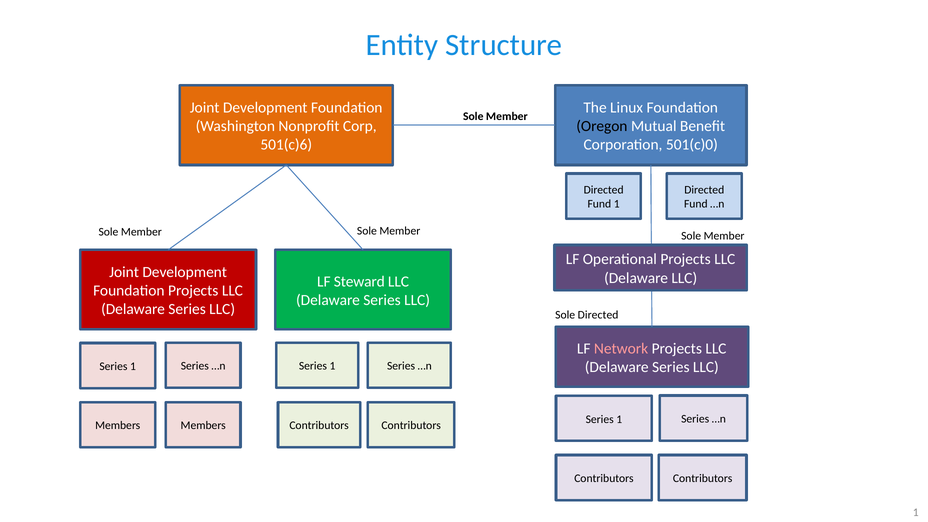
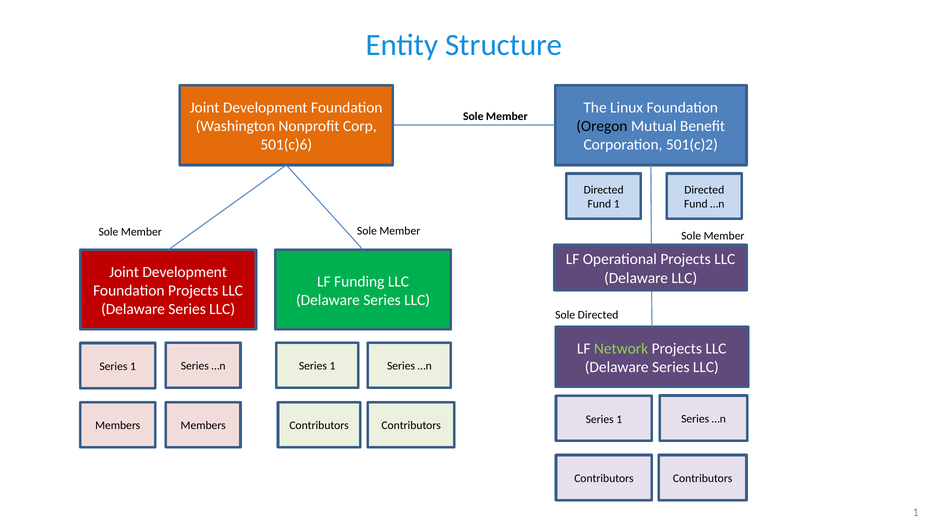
501(c)0: 501(c)0 -> 501(c)2
Steward: Steward -> Funding
Network colour: pink -> light green
